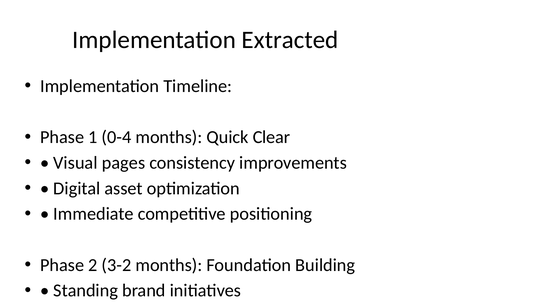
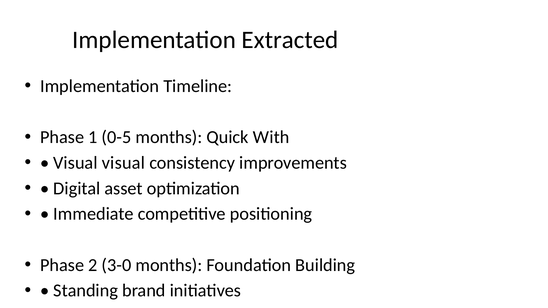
0-4: 0-4 -> 0-5
Clear: Clear -> With
Visual pages: pages -> visual
3-2: 3-2 -> 3-0
